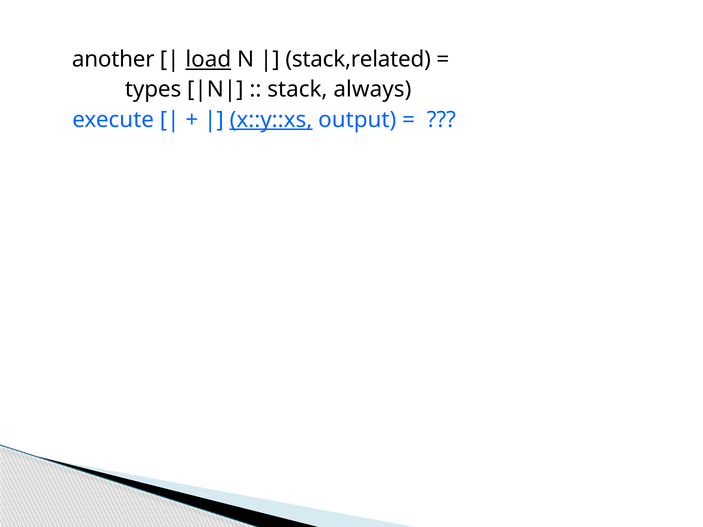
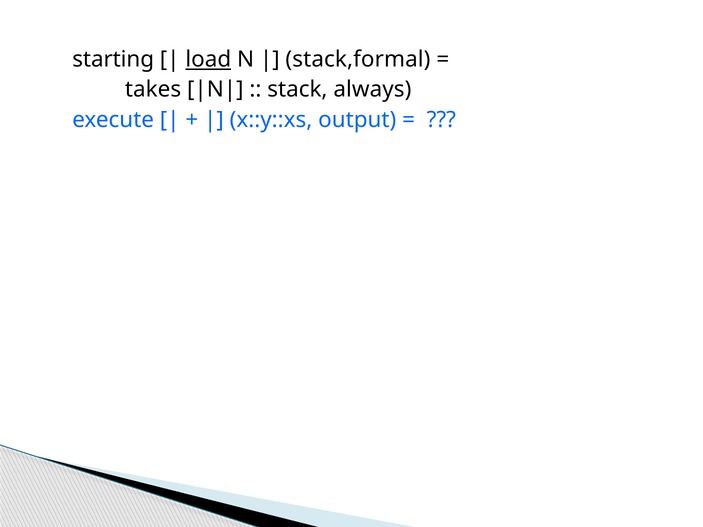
another: another -> starting
stack,related: stack,related -> stack,formal
types: types -> takes
x::y::xs underline: present -> none
